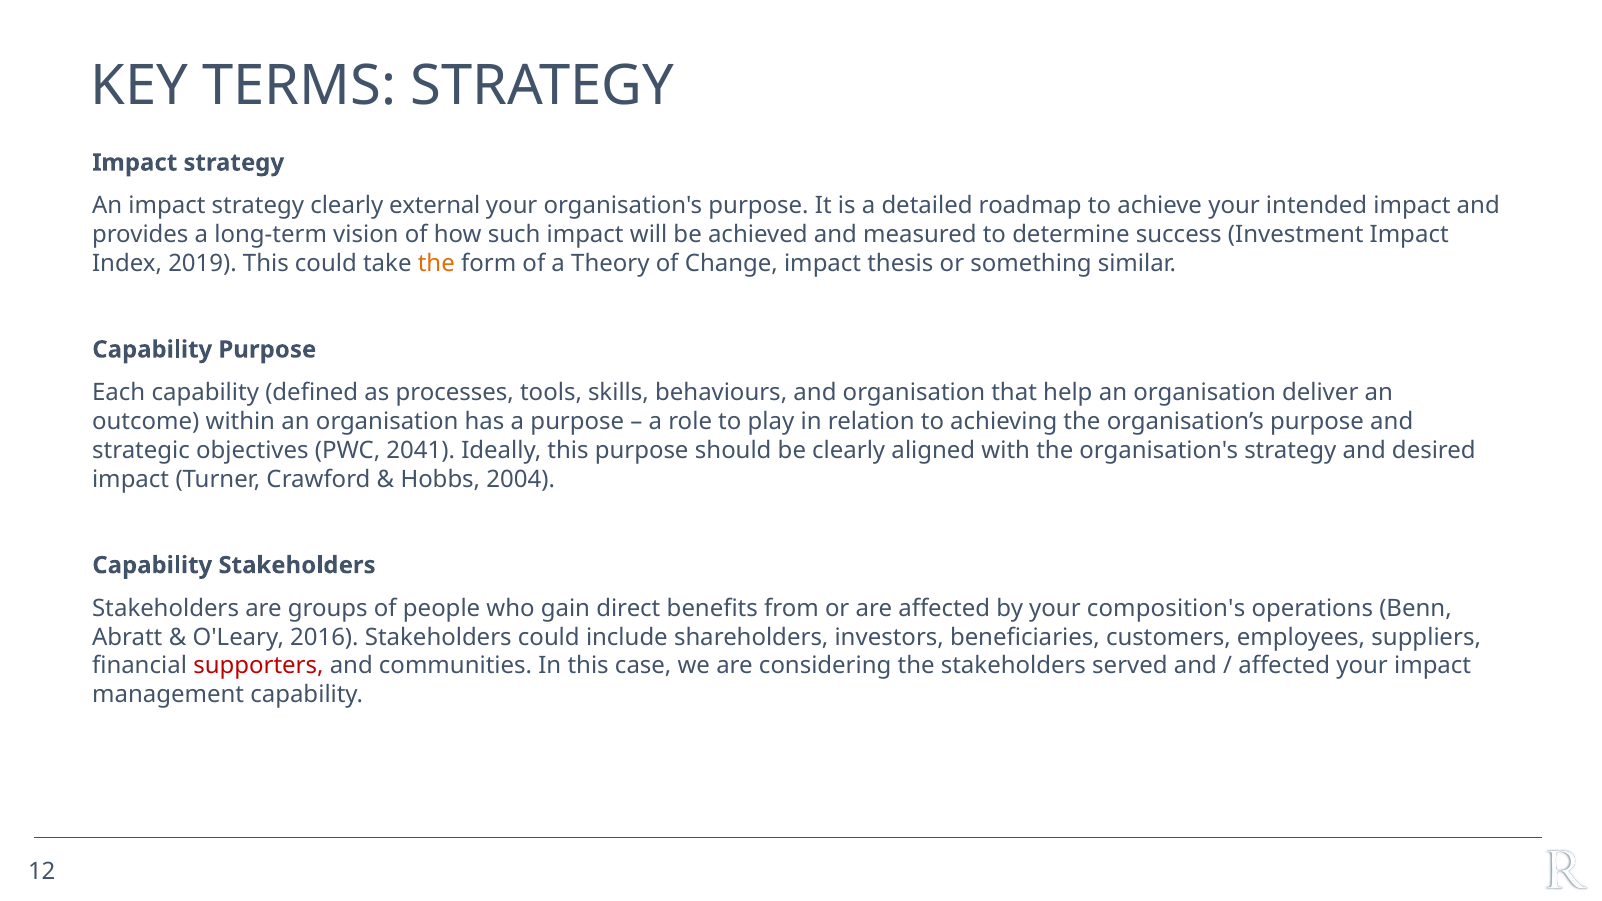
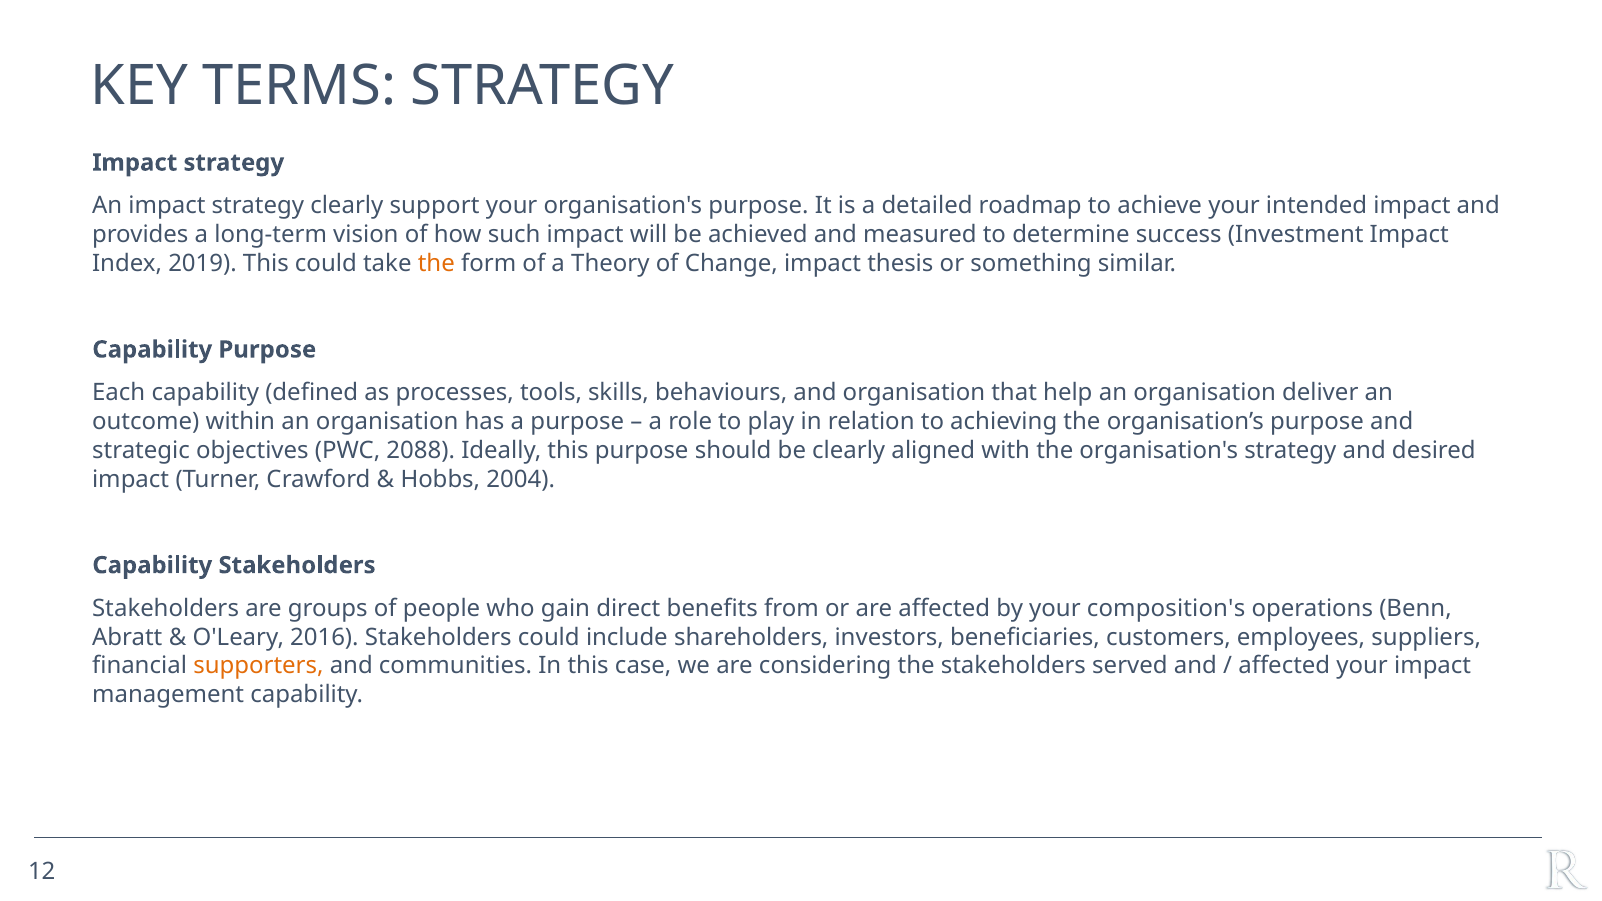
external: external -> support
2041: 2041 -> 2088
supporters colour: red -> orange
